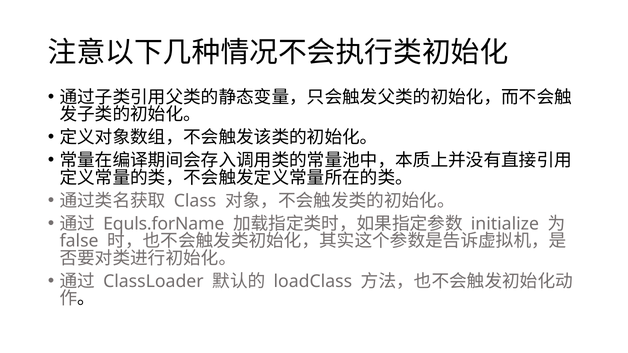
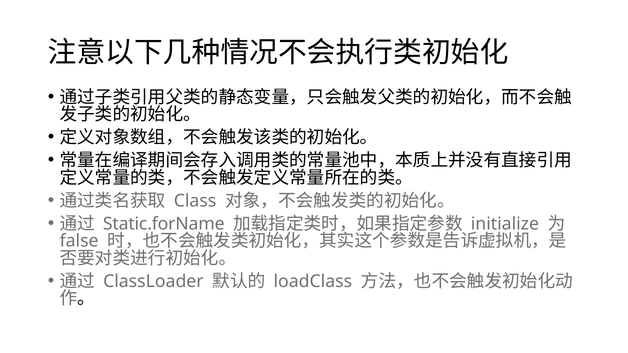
Equls.forName: Equls.forName -> Static.forName
